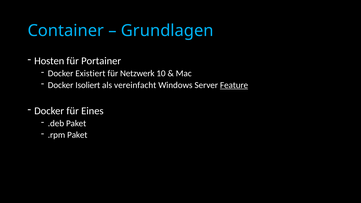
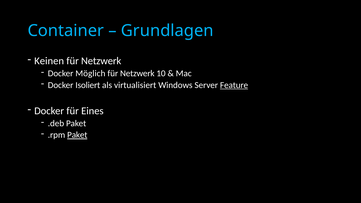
Hosten: Hosten -> Keinen
Portainer at (101, 61): Portainer -> Netzwerk
Existiert: Existiert -> Möglich
vereinfacht: vereinfacht -> virtualisiert
Paket at (77, 135) underline: none -> present
